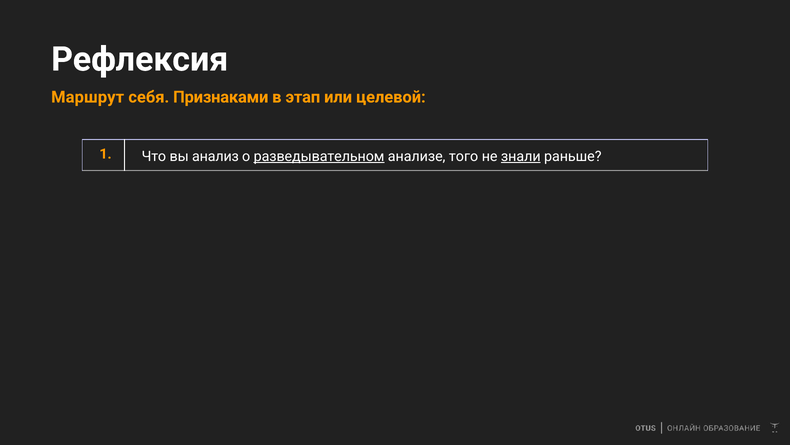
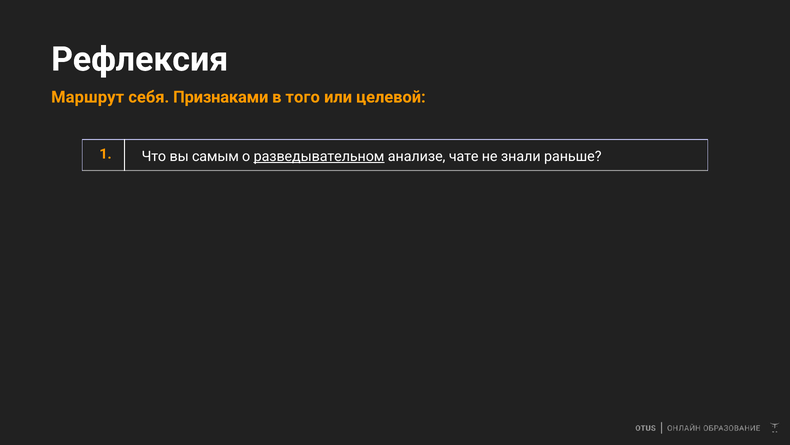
этап: этап -> того
анализ: анализ -> самым
того: того -> чате
знали underline: present -> none
